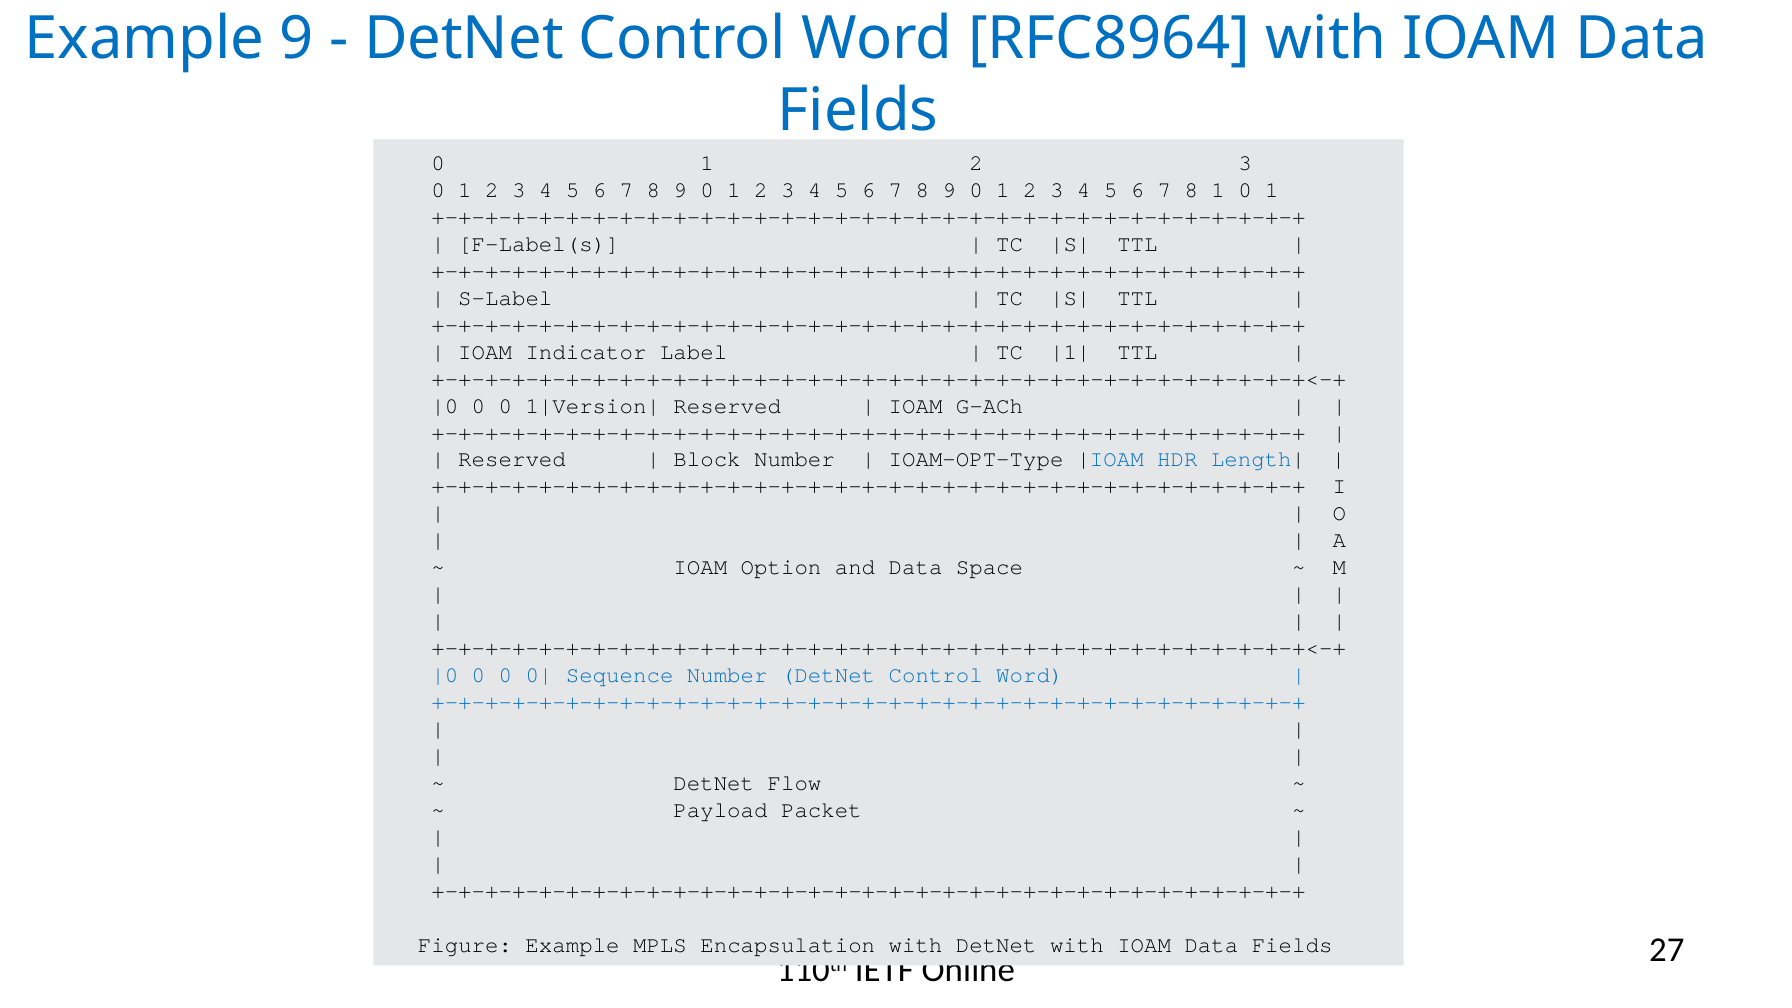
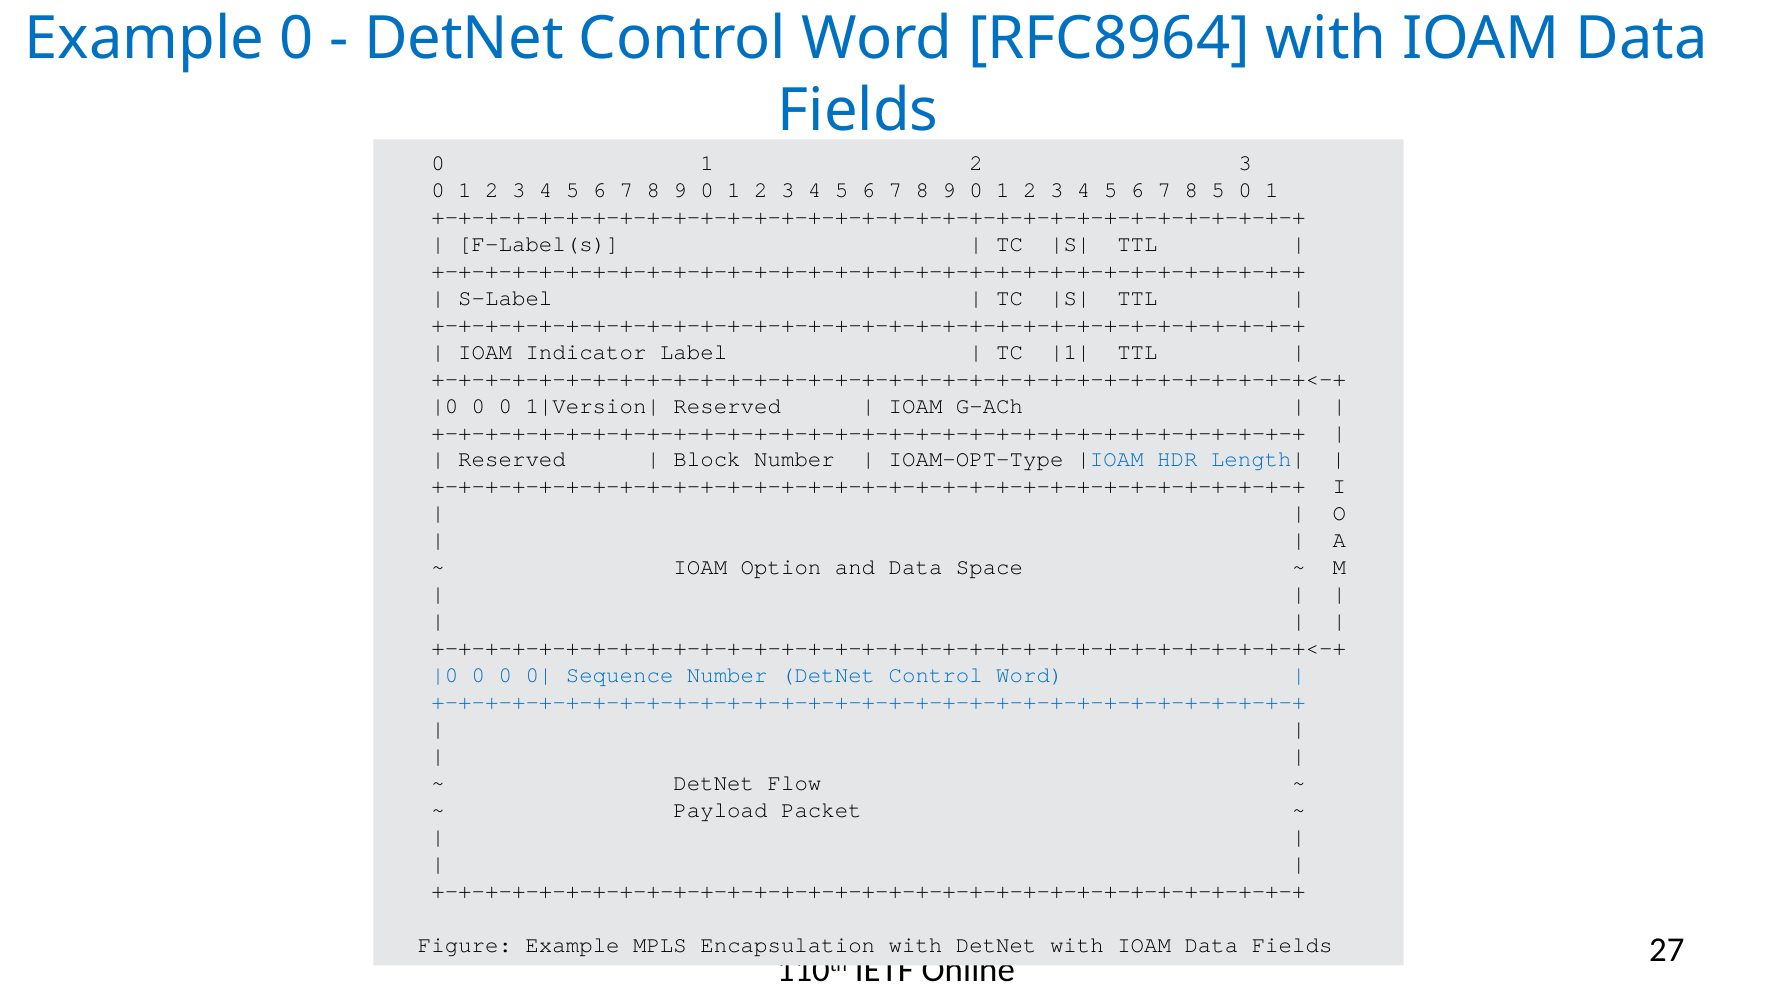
Example 9: 9 -> 0
8 1: 1 -> 5
